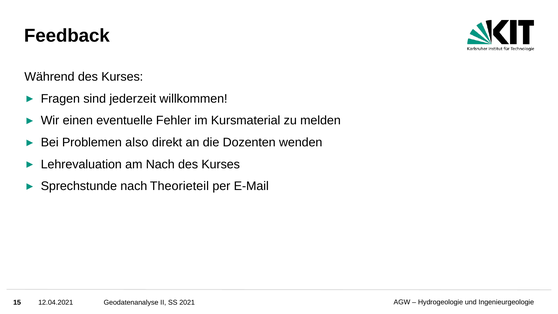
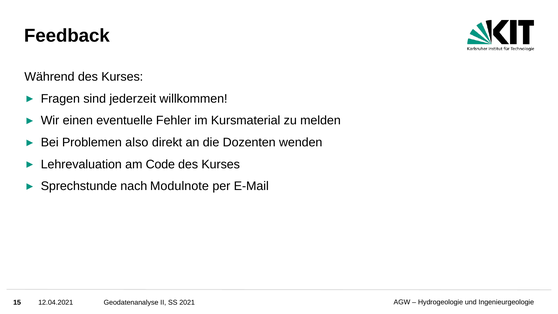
am Nach: Nach -> Code
Theorieteil: Theorieteil -> Modulnote
